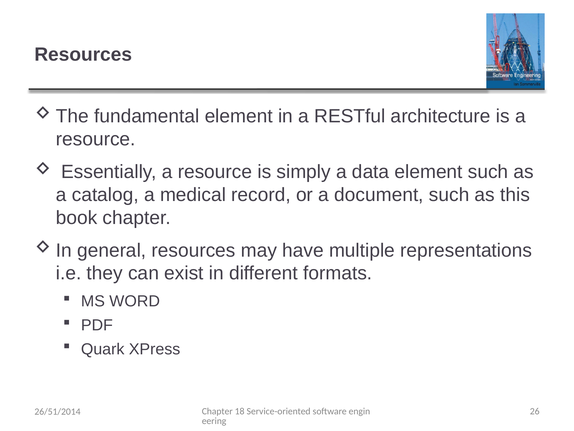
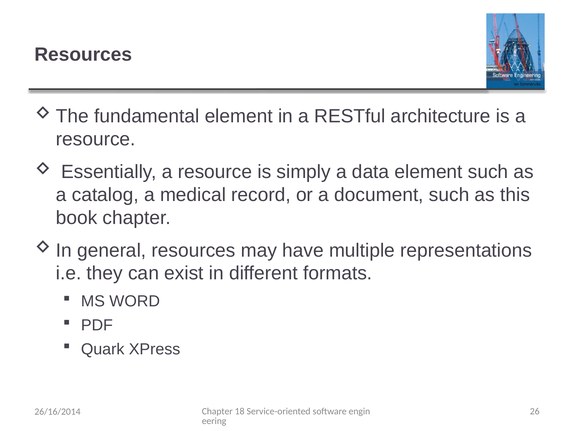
26/51/2014: 26/51/2014 -> 26/16/2014
